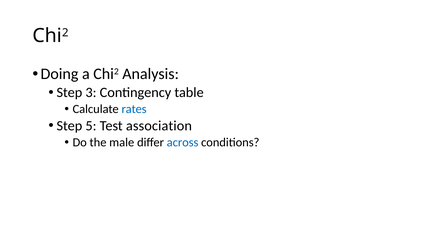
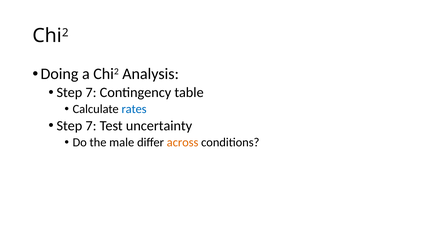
3 at (91, 93): 3 -> 7
5 at (91, 126): 5 -> 7
association: association -> uncertainty
across colour: blue -> orange
